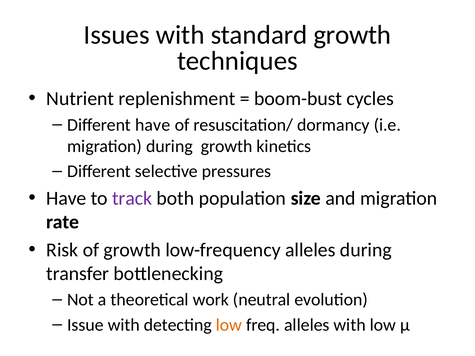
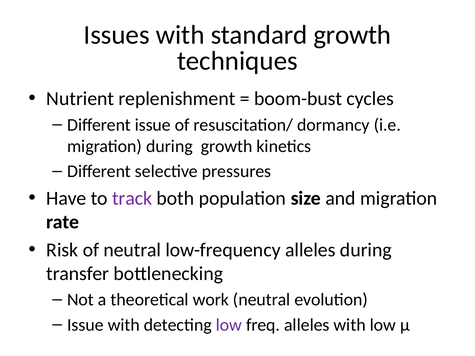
Different have: have -> issue
of growth: growth -> neutral
low at (229, 325) colour: orange -> purple
